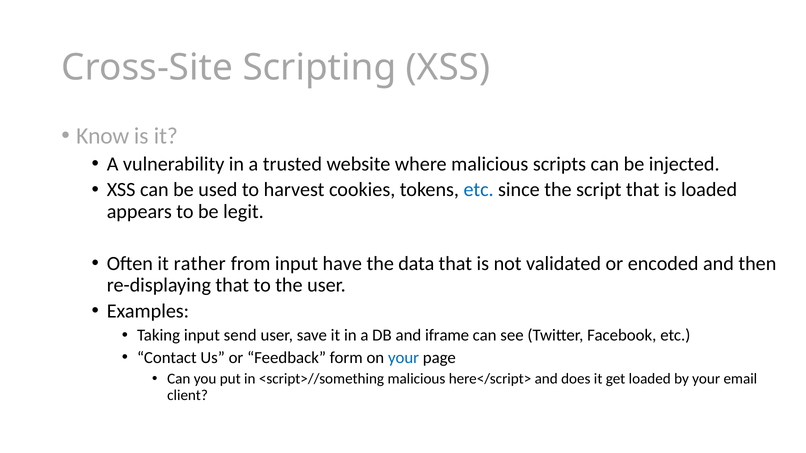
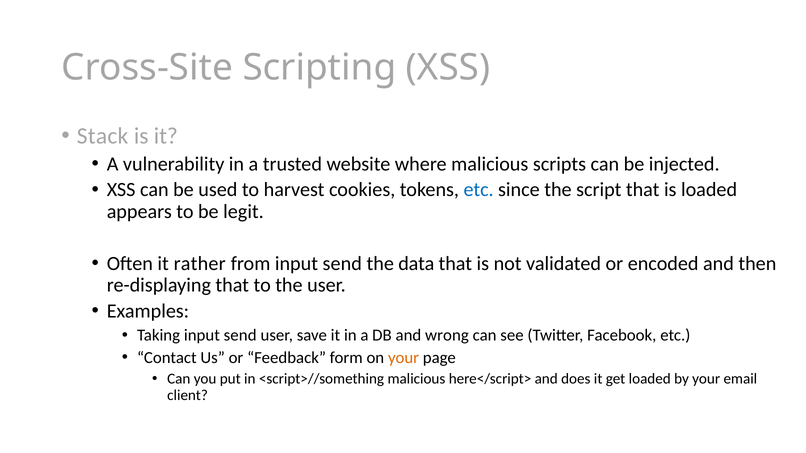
Know: Know -> Stack
from input have: have -> send
iframe: iframe -> wrong
your at (404, 358) colour: blue -> orange
